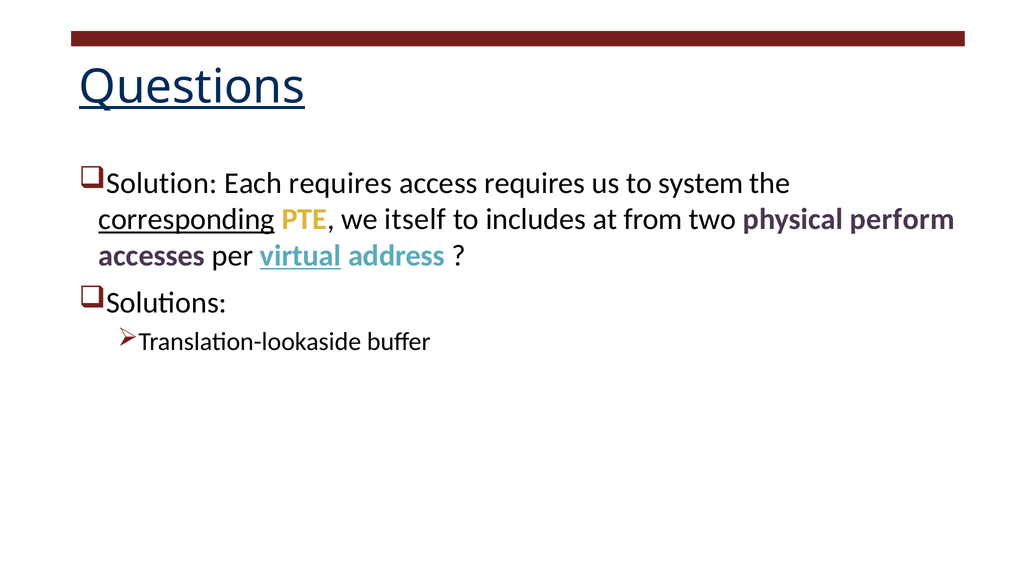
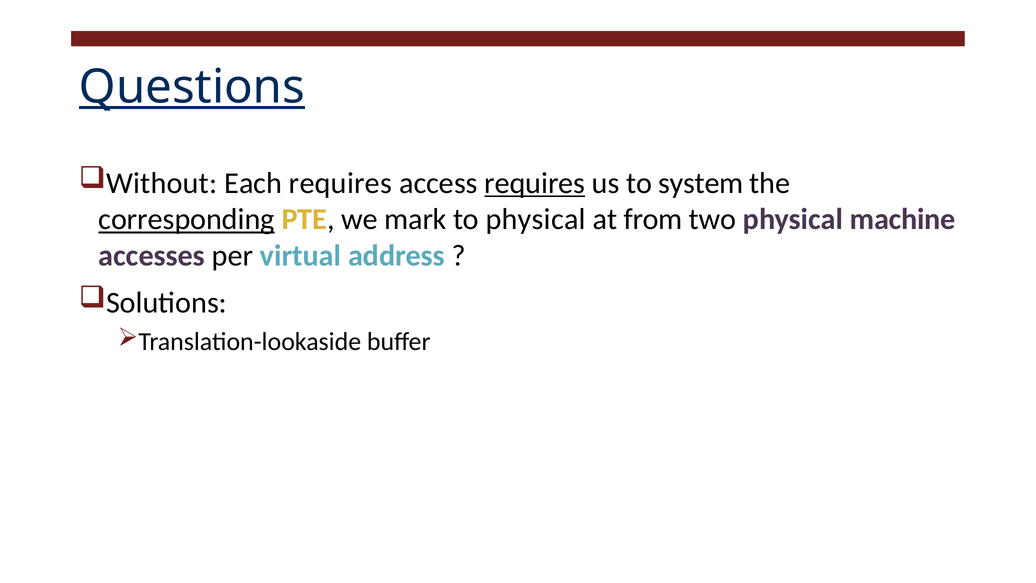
Solution: Solution -> Without
requires at (535, 183) underline: none -> present
itself: itself -> mark
to includes: includes -> physical
perform: perform -> machine
virtual underline: present -> none
